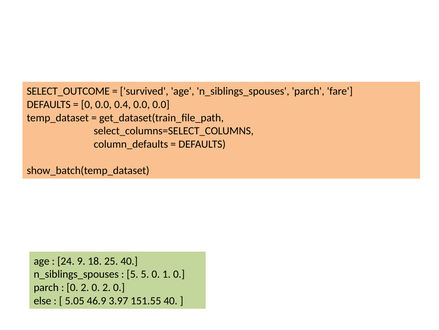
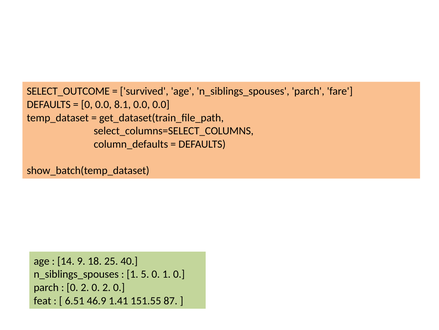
0.4: 0.4 -> 8.1
24: 24 -> 14
5 at (132, 274): 5 -> 1
else: else -> feat
5.05: 5.05 -> 6.51
3.97: 3.97 -> 1.41
151.55 40: 40 -> 87
